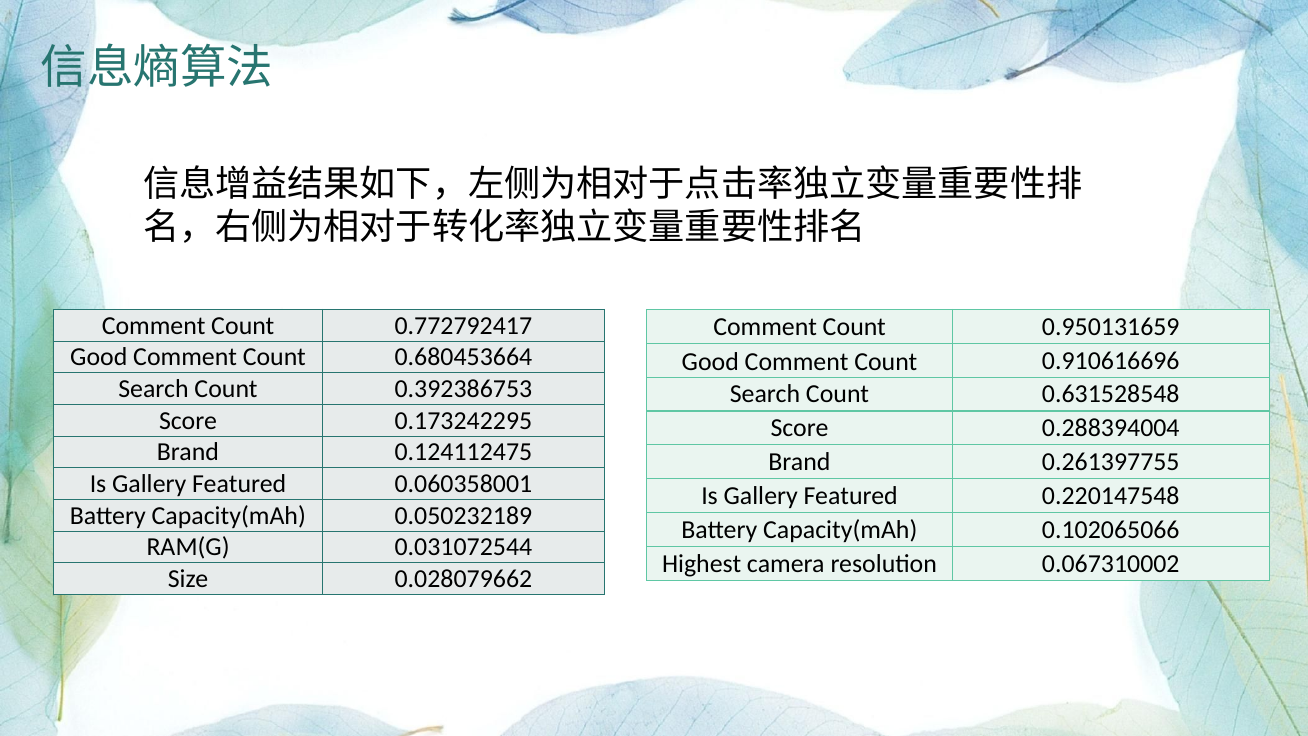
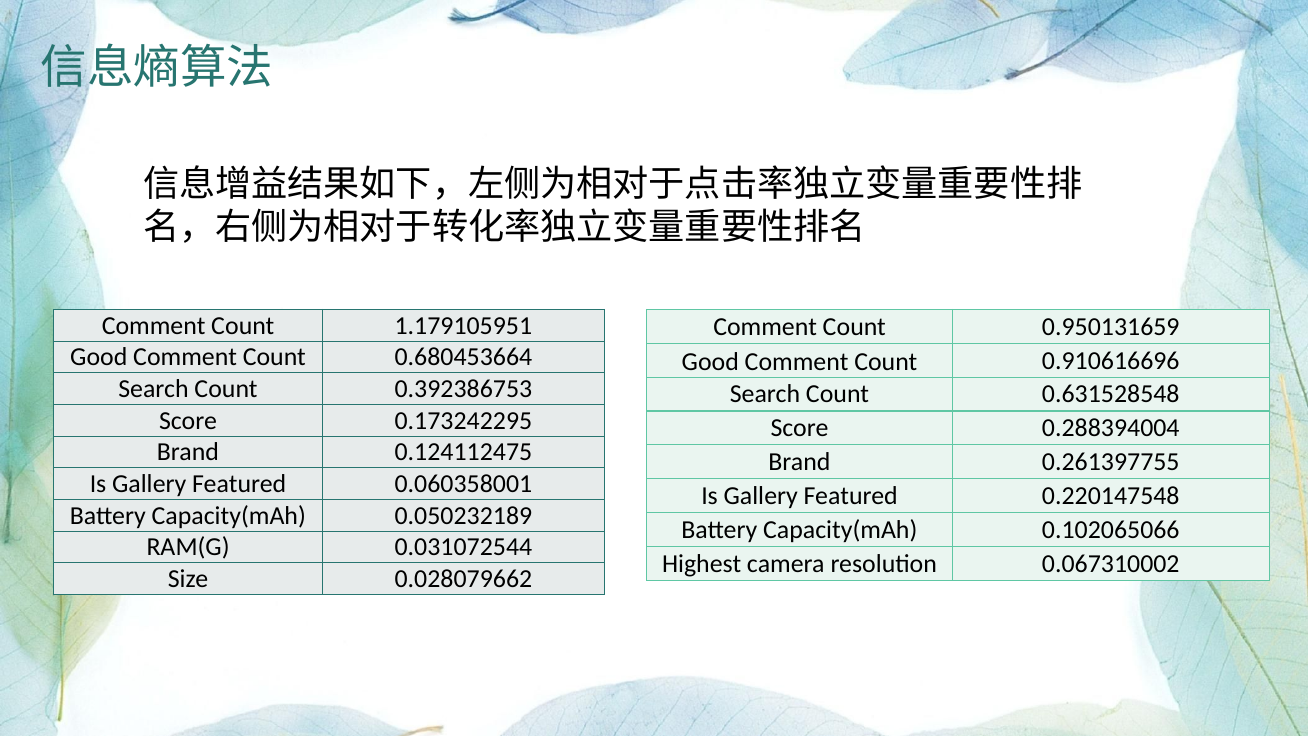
0.772792417: 0.772792417 -> 1.179105951
